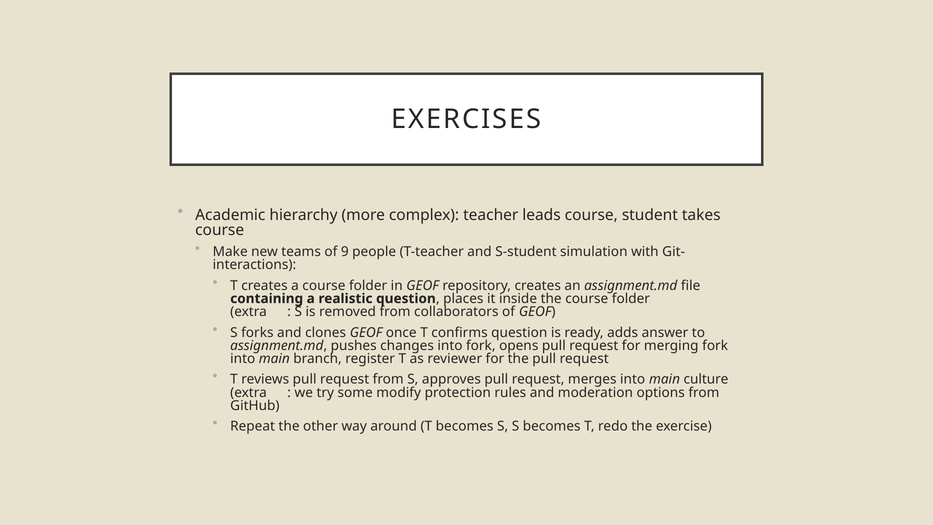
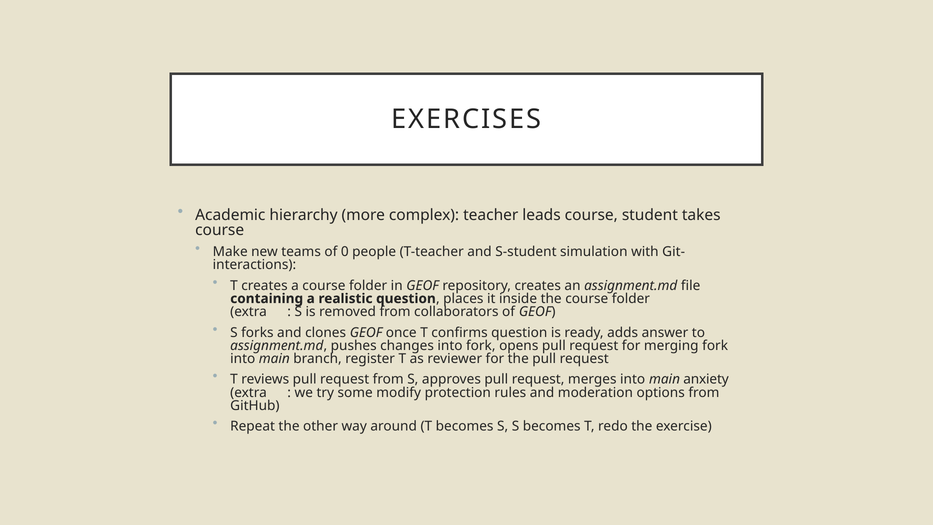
9: 9 -> 0
culture: culture -> anxiety
